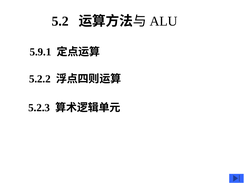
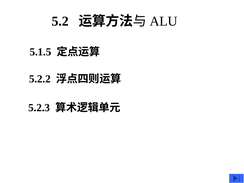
5.9.1: 5.9.1 -> 5.1.5
